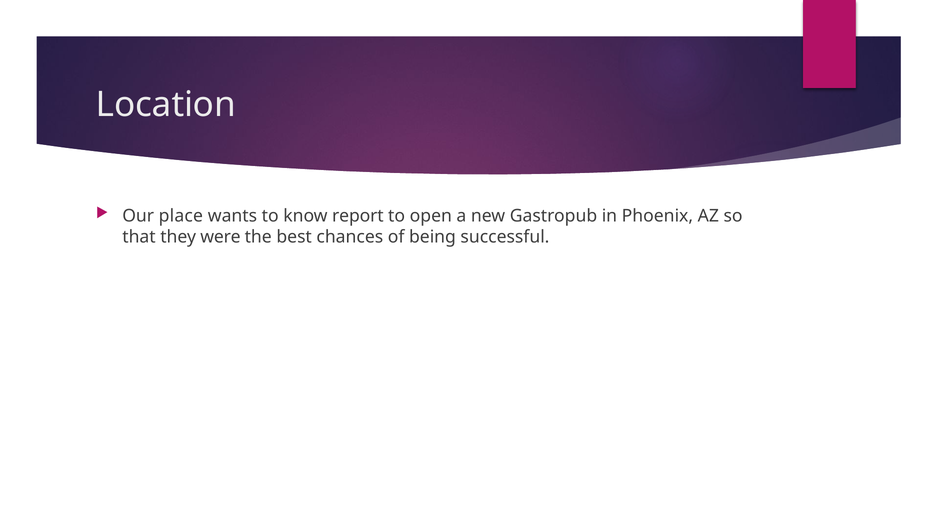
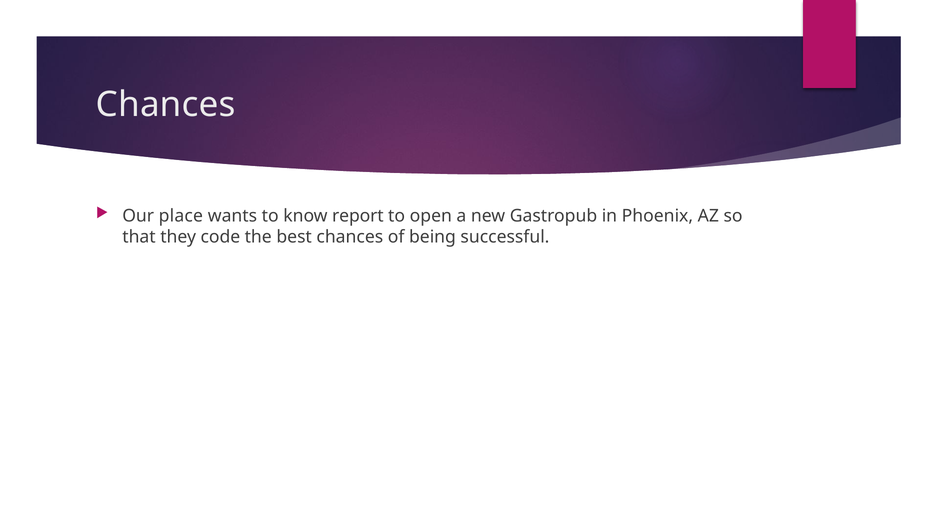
Location at (166, 105): Location -> Chances
were: were -> code
